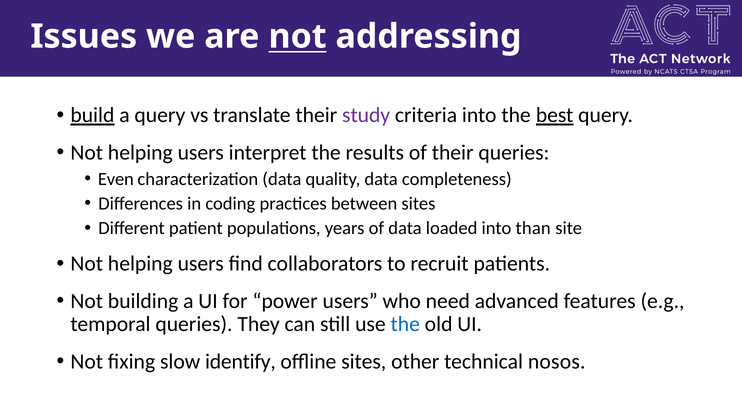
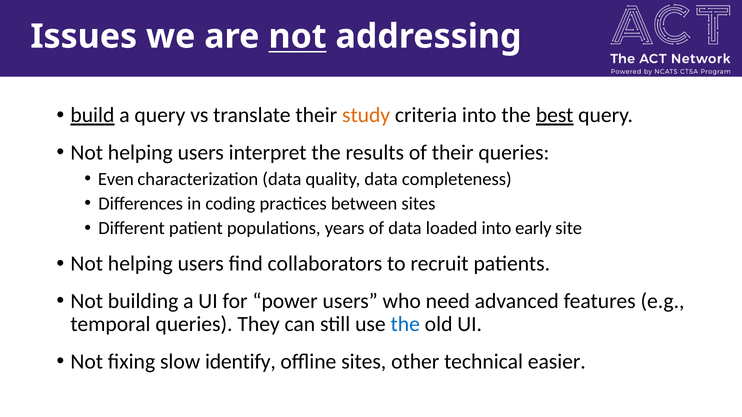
study colour: purple -> orange
than: than -> early
nosos: nosos -> easier
